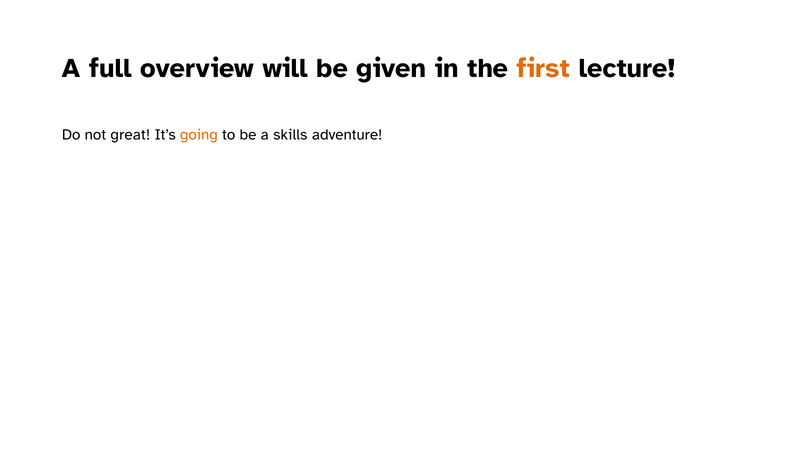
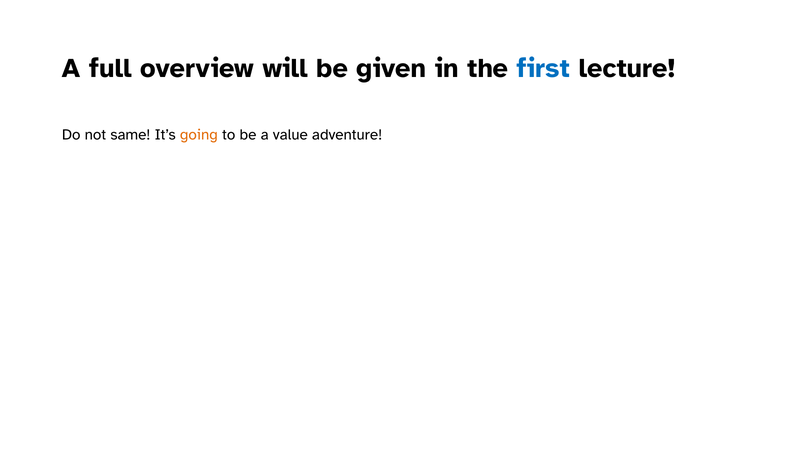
first colour: orange -> blue
great: great -> same
skills: skills -> value
